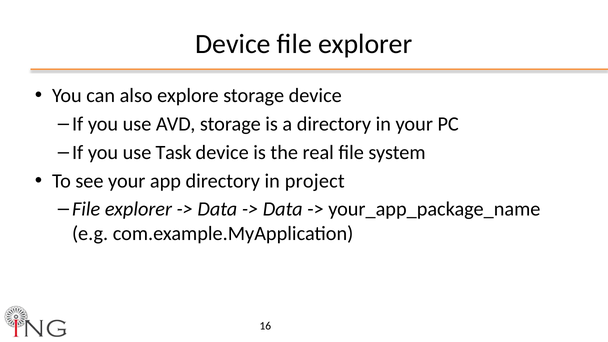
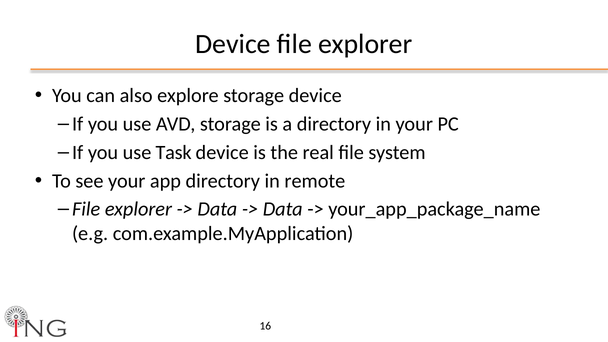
project: project -> remote
